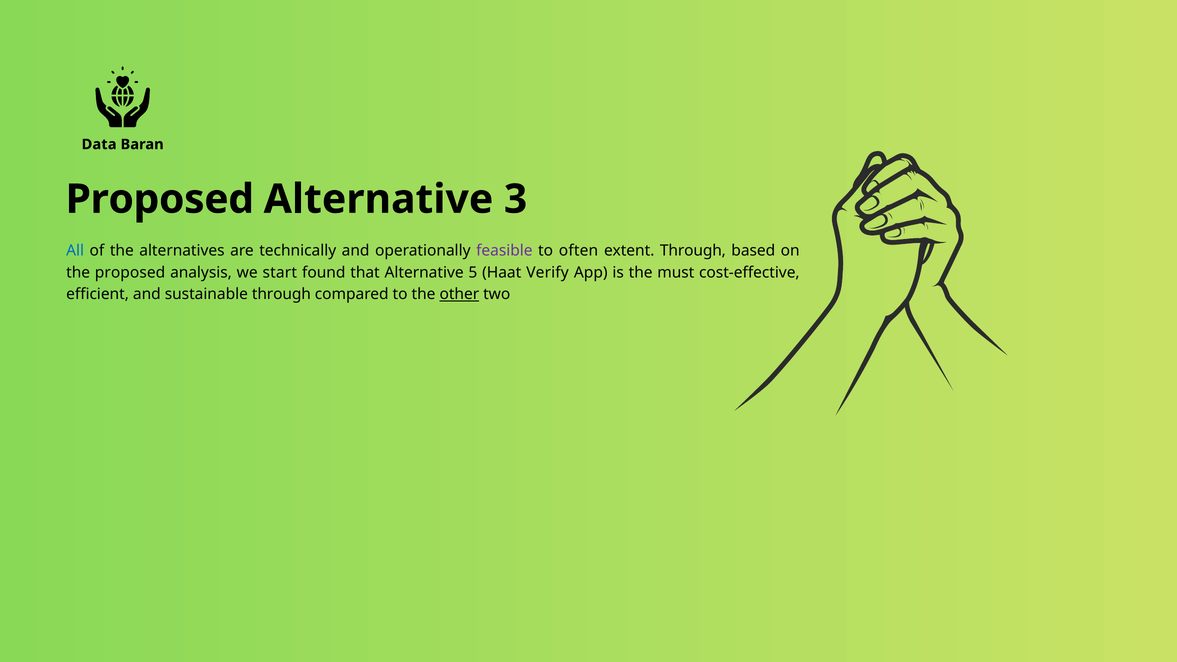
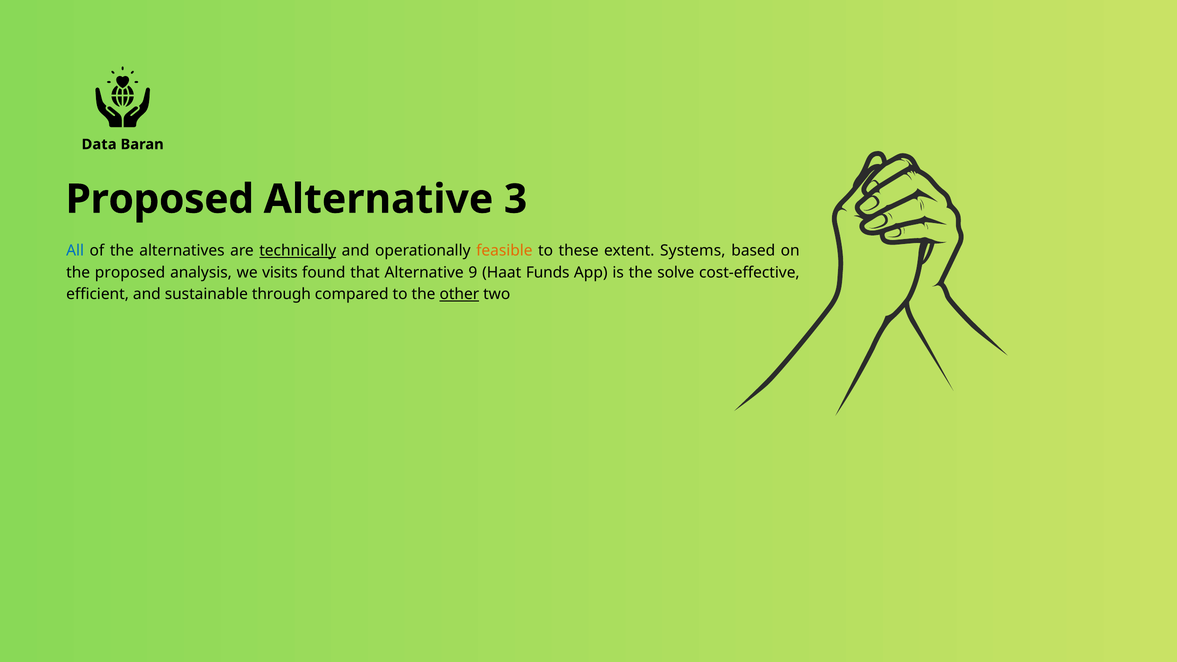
technically underline: none -> present
feasible colour: purple -> orange
often: often -> these
extent Through: Through -> Systems
start: start -> visits
5: 5 -> 9
Verify: Verify -> Funds
must: must -> solve
